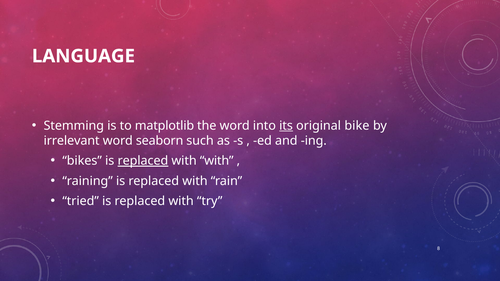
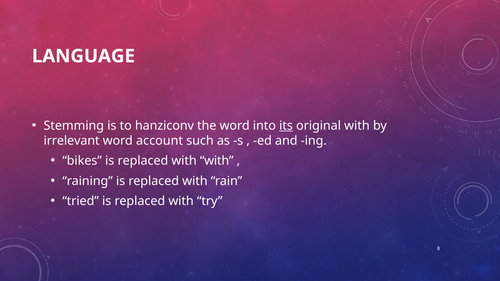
matplotlib: matplotlib -> hanziconv
original bike: bike -> with
seaborn: seaborn -> account
replaced at (143, 161) underline: present -> none
